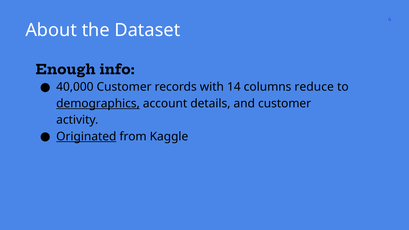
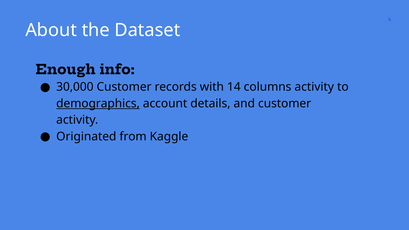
40,000: 40,000 -> 30,000
columns reduce: reduce -> activity
Originated underline: present -> none
